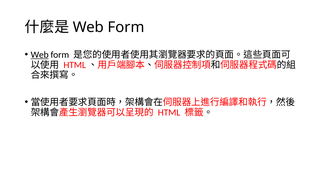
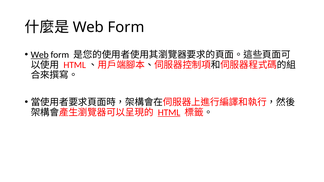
HTML underline: none -> present
